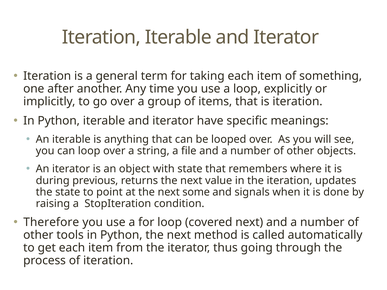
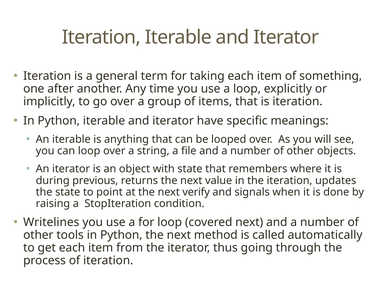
some: some -> verify
Therefore: Therefore -> Writelines
